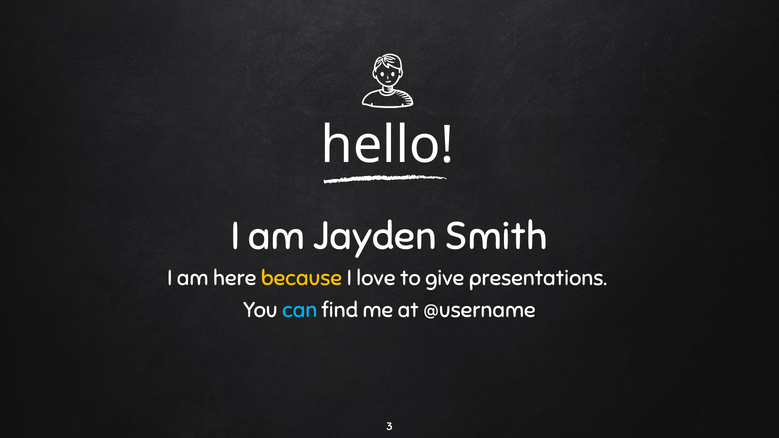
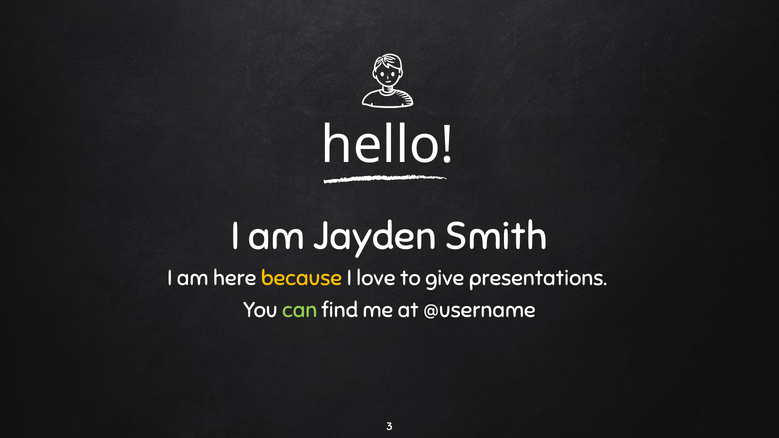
can colour: light blue -> light green
